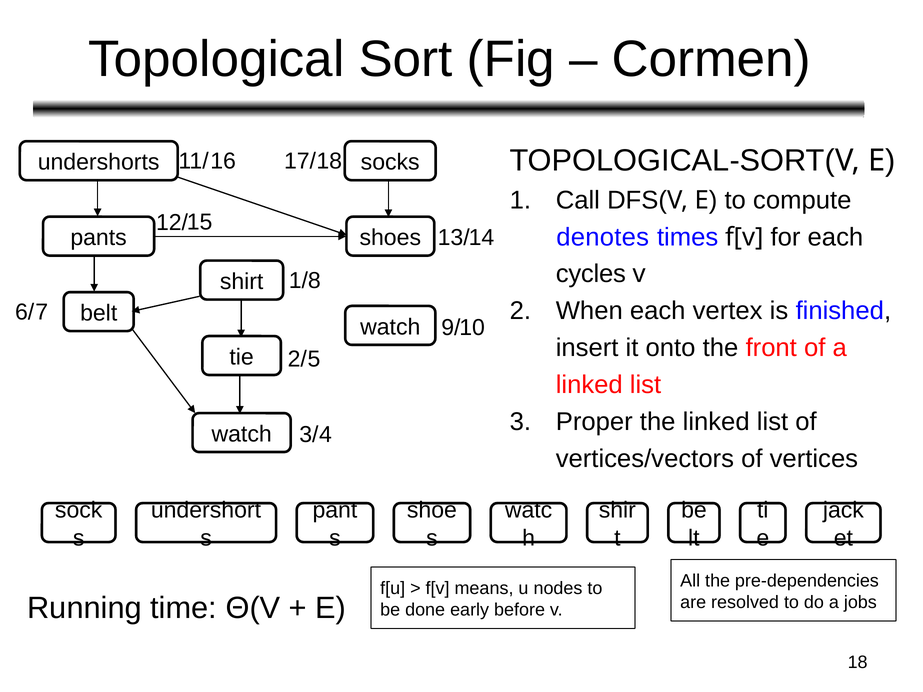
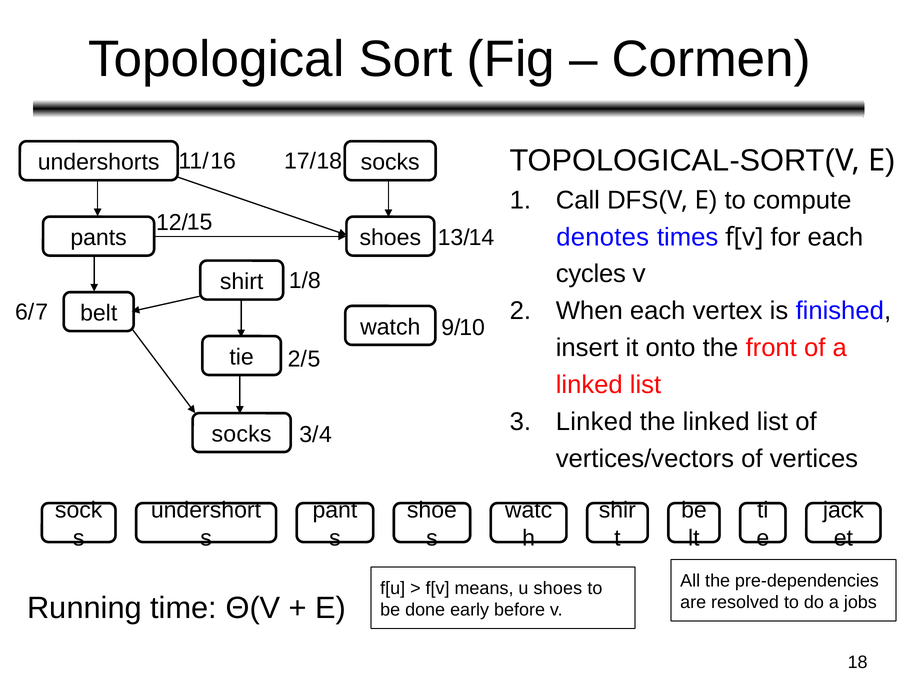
Proper at (594, 422): Proper -> Linked
watch at (242, 434): watch -> socks
u nodes: nodes -> shoes
